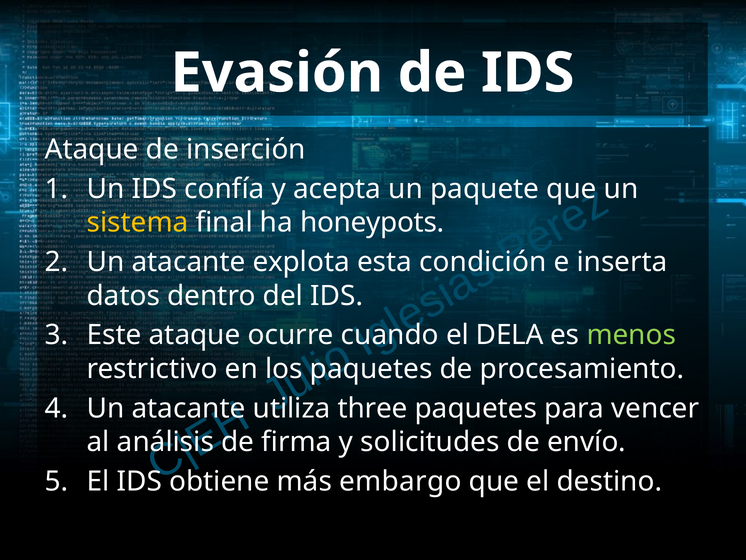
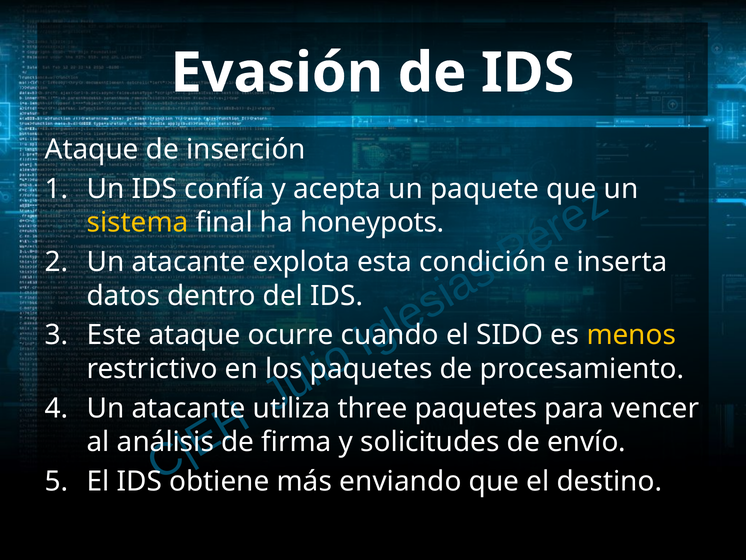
DELA: DELA -> SIDO
menos colour: light green -> yellow
embargo: embargo -> enviando
